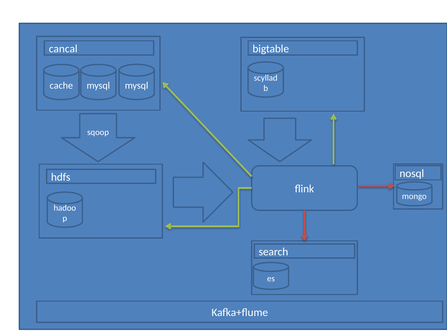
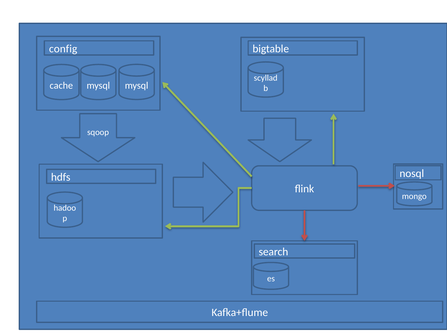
cancal: cancal -> config
